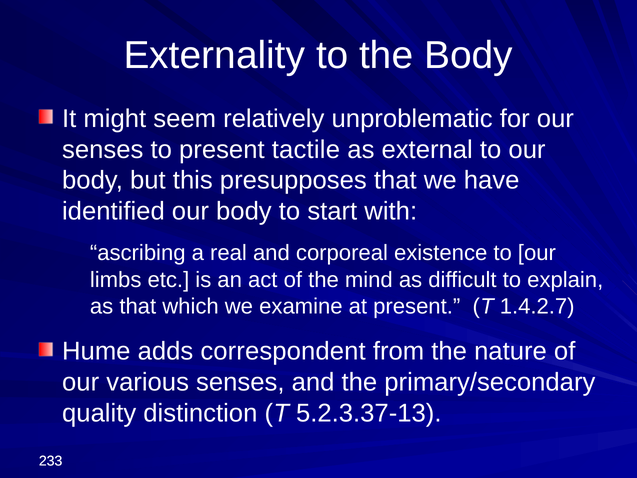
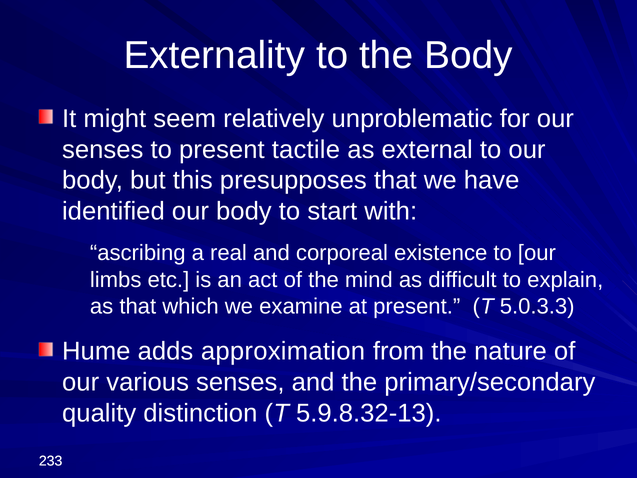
1.4.2.7: 1.4.2.7 -> 5.0.3.3
correspondent: correspondent -> approximation
5.2.3.37-13: 5.2.3.37-13 -> 5.9.8.32-13
